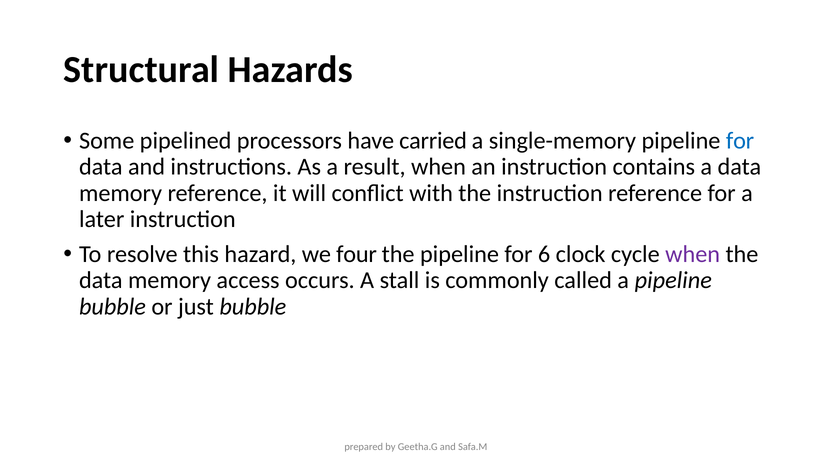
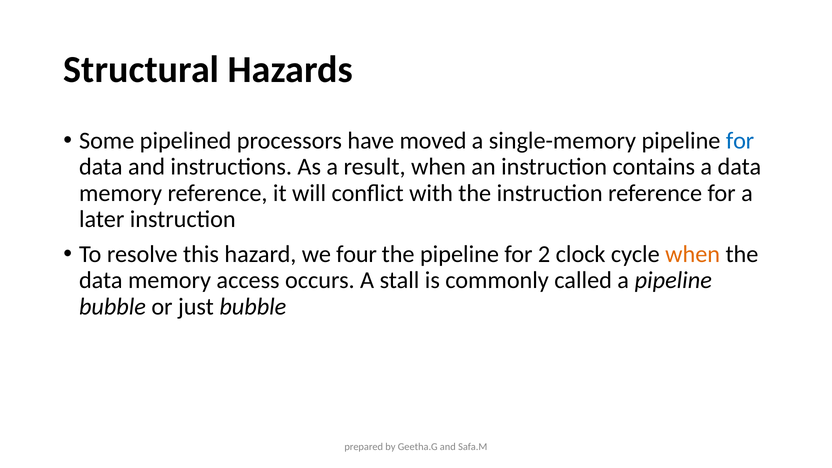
carried: carried -> moved
6: 6 -> 2
when at (693, 254) colour: purple -> orange
